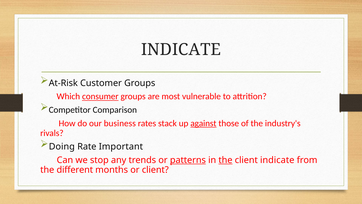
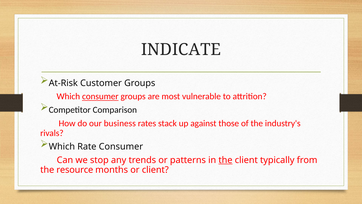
against underline: present -> none
Doing at (62, 146): Doing -> Which
Rate Important: Important -> Consumer
patterns underline: present -> none
client indicate: indicate -> typically
different: different -> resource
